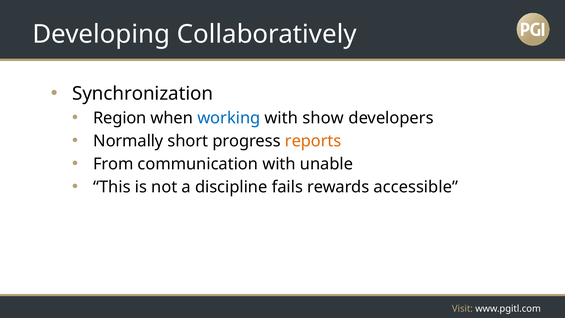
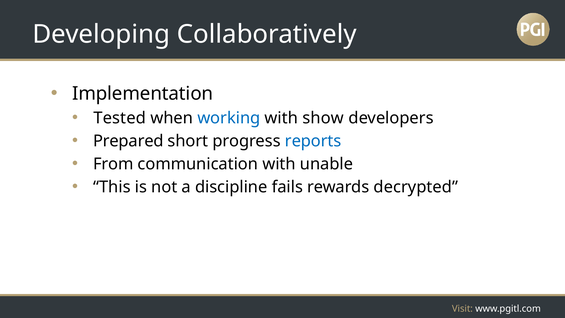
Synchronization: Synchronization -> Implementation
Region: Region -> Tested
Normally: Normally -> Prepared
reports colour: orange -> blue
accessible: accessible -> decrypted
